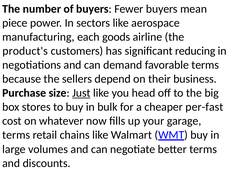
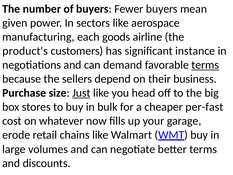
piece: piece -> given
reducing: reducing -> instance
terms at (205, 65) underline: none -> present
terms at (16, 135): terms -> erode
